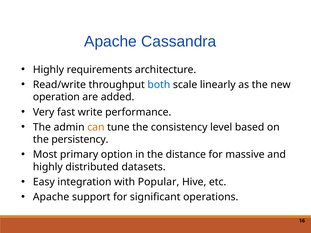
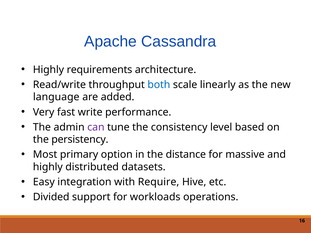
operation: operation -> language
can colour: orange -> purple
Popular: Popular -> Require
Apache at (51, 197): Apache -> Divided
significant: significant -> workloads
